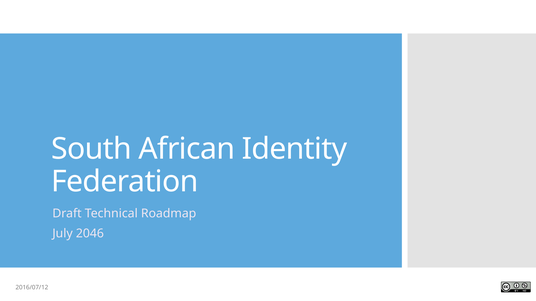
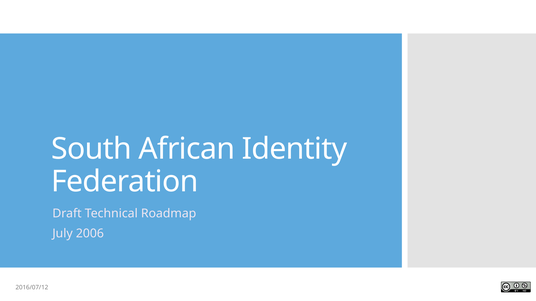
2046: 2046 -> 2006
